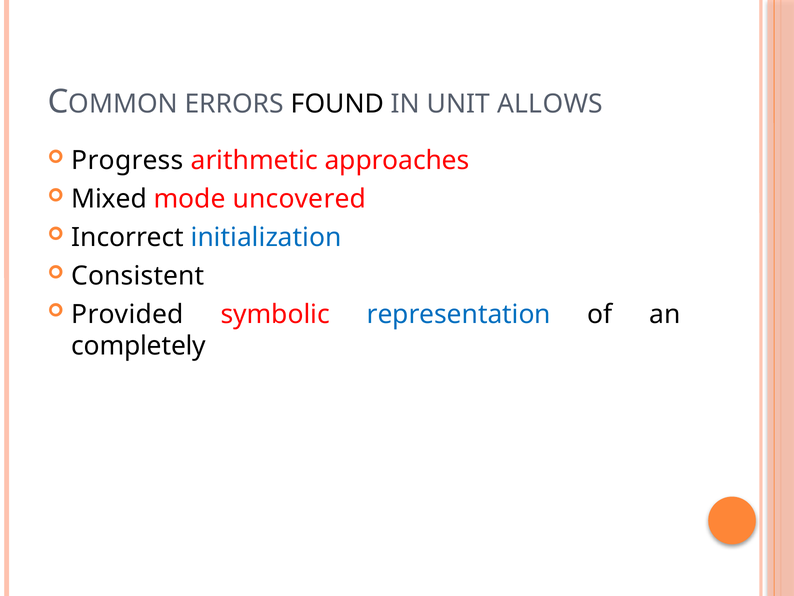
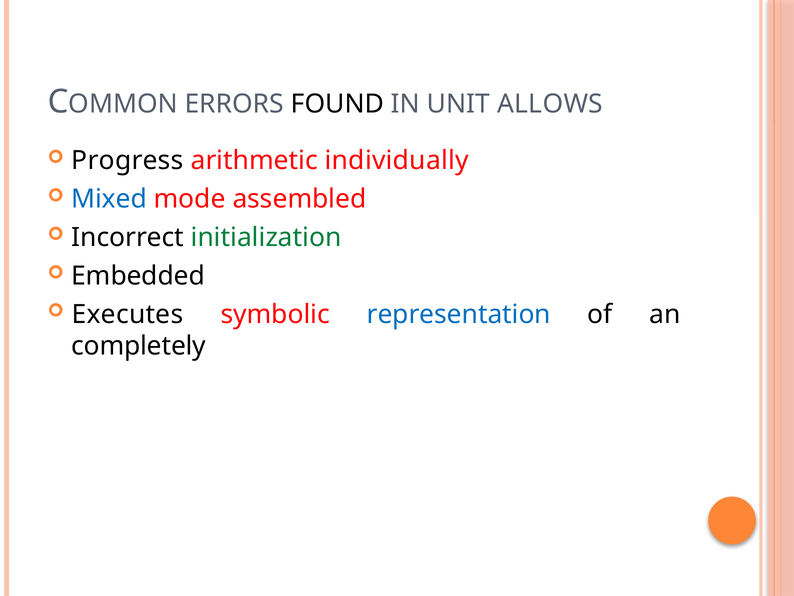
approaches: approaches -> individually
Mixed colour: black -> blue
uncovered: uncovered -> assembled
initialization colour: blue -> green
Consistent: Consistent -> Embedded
Provided: Provided -> Executes
